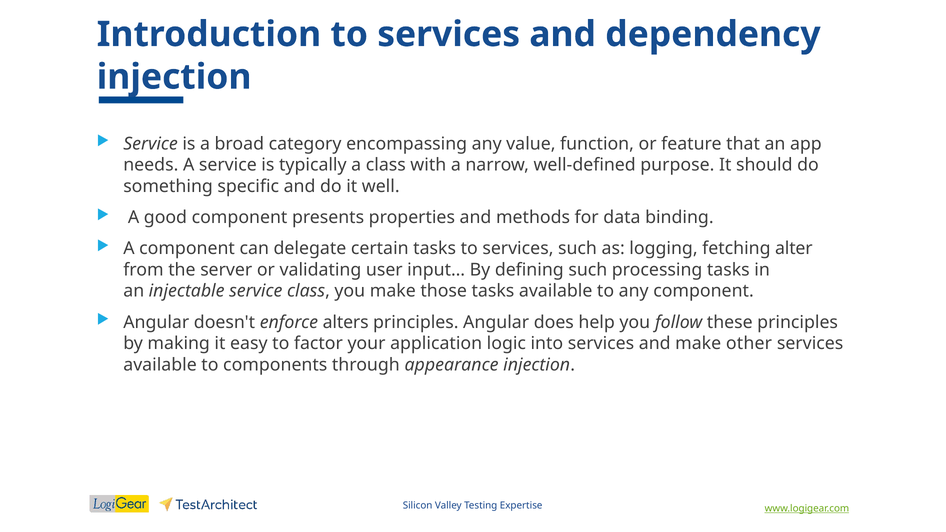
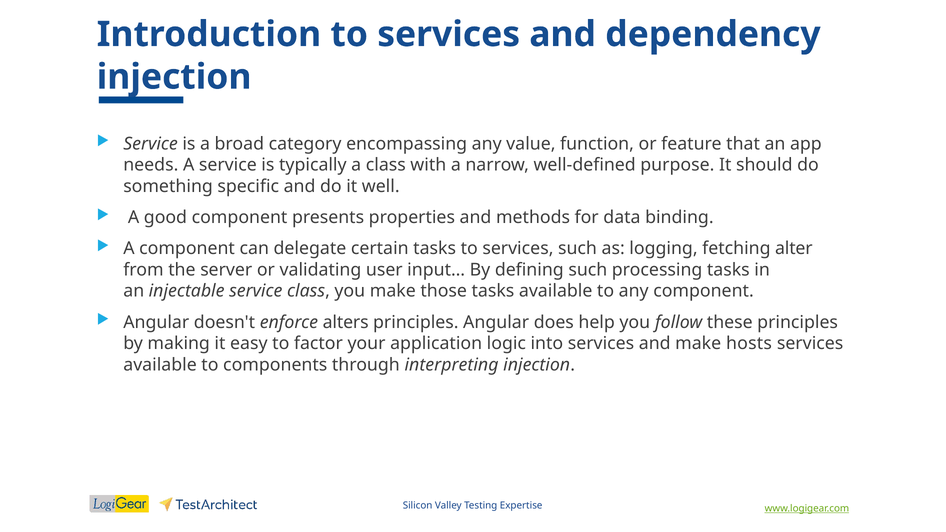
other: other -> hosts
appearance: appearance -> interpreting
